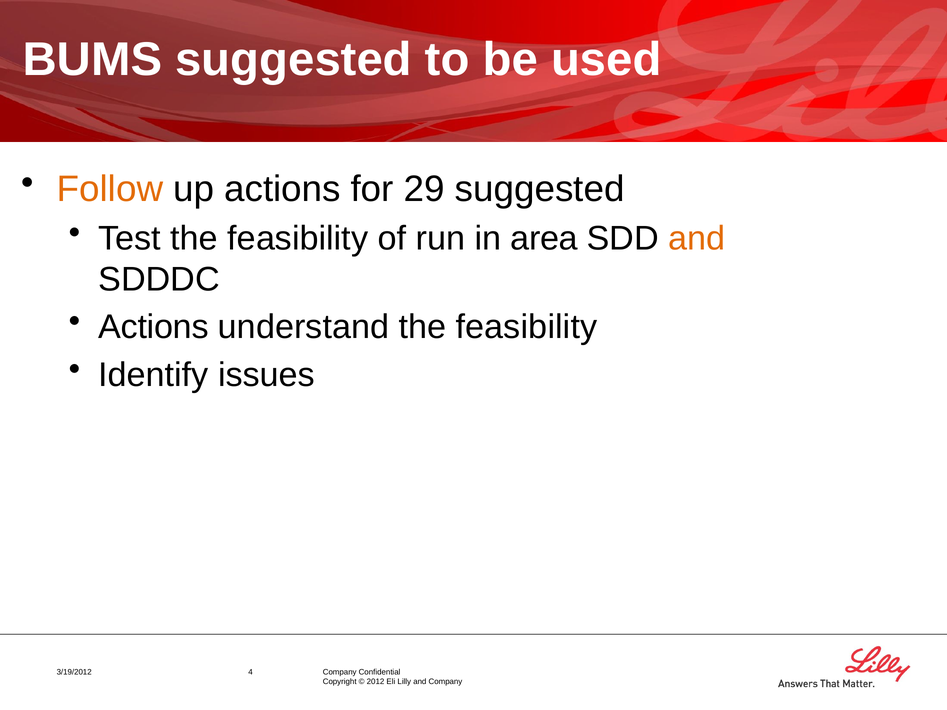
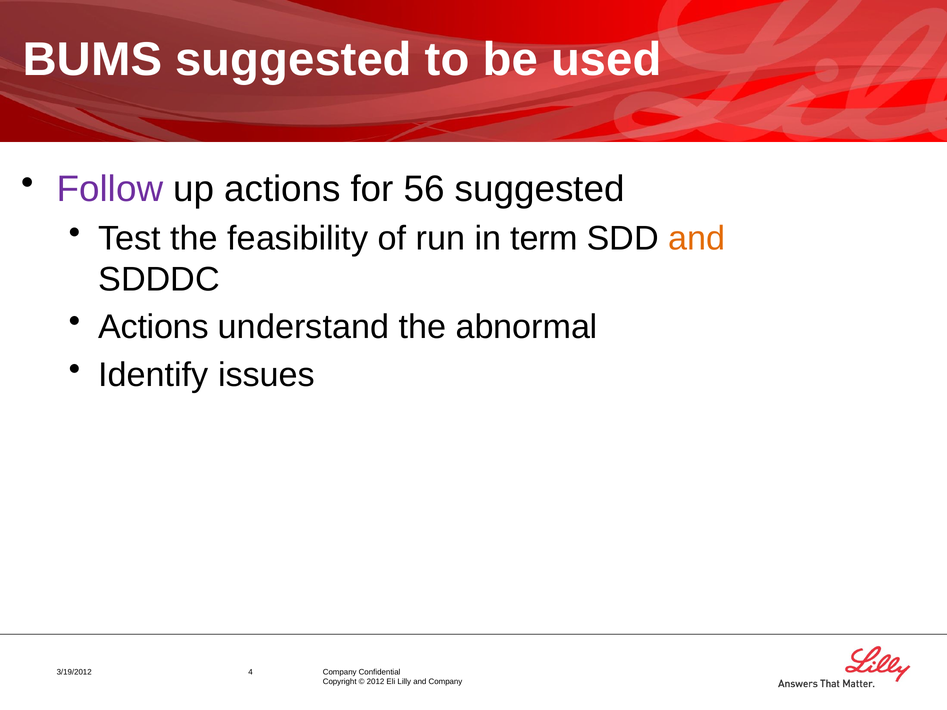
Follow colour: orange -> purple
29: 29 -> 56
area: area -> term
understand the feasibility: feasibility -> abnormal
